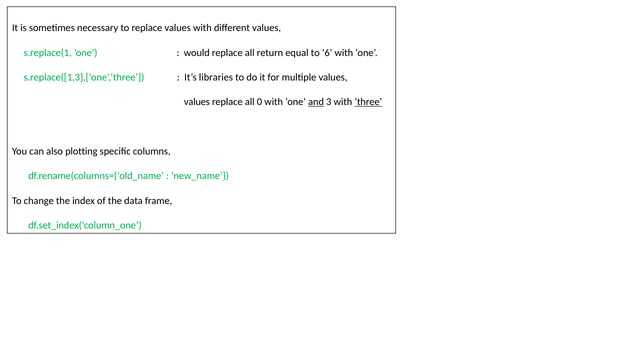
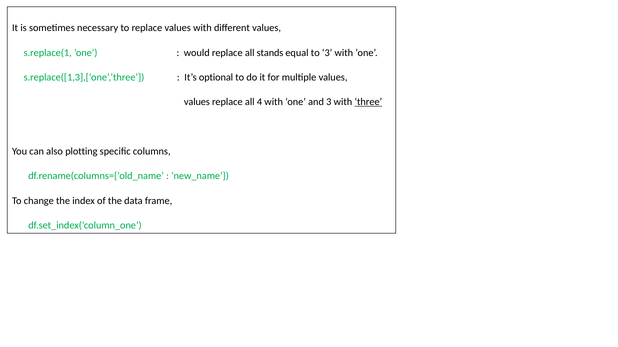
return: return -> stands
to 6: 6 -> 3
libraries: libraries -> optional
0: 0 -> 4
and underline: present -> none
